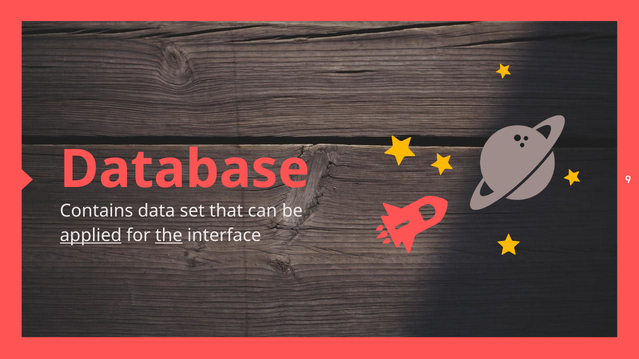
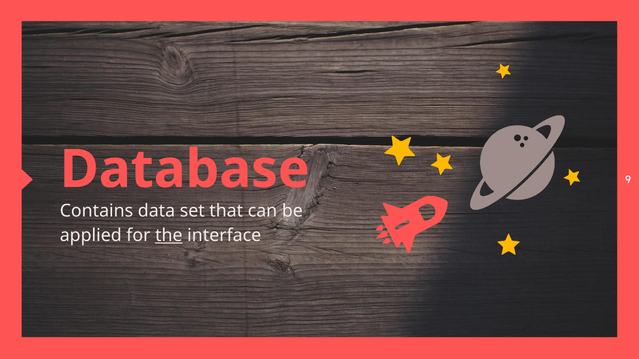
applied underline: present -> none
